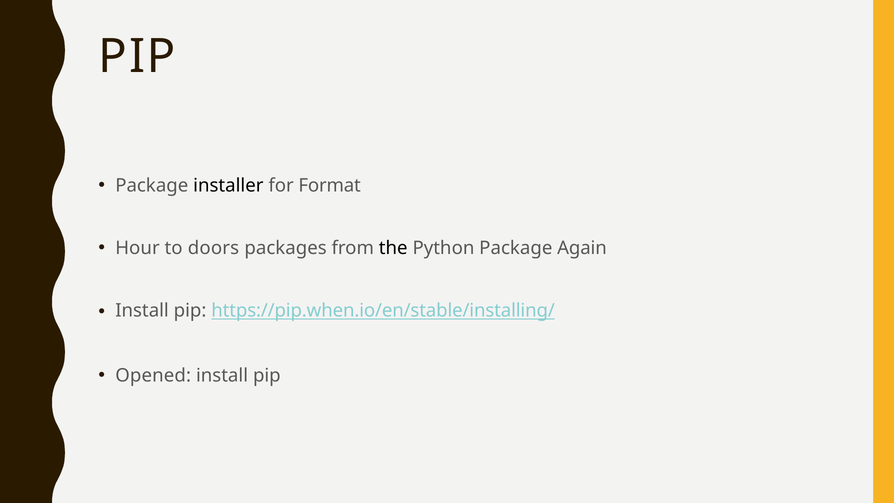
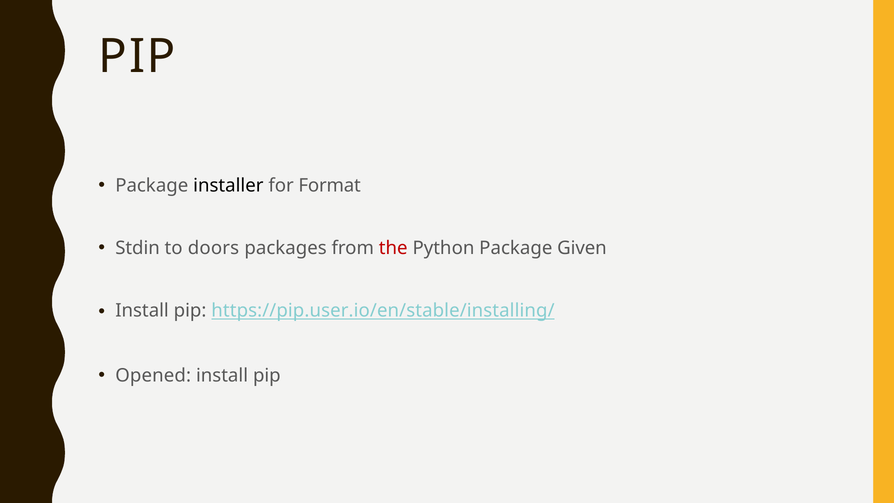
Hour: Hour -> Stdin
the colour: black -> red
Again: Again -> Given
https://pip.when.io/en/stable/installing/: https://pip.when.io/en/stable/installing/ -> https://pip.user.io/en/stable/installing/
